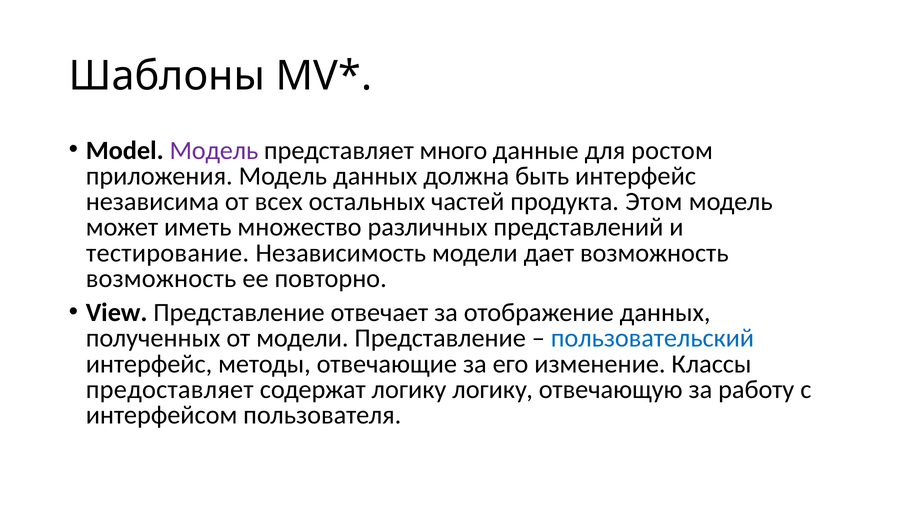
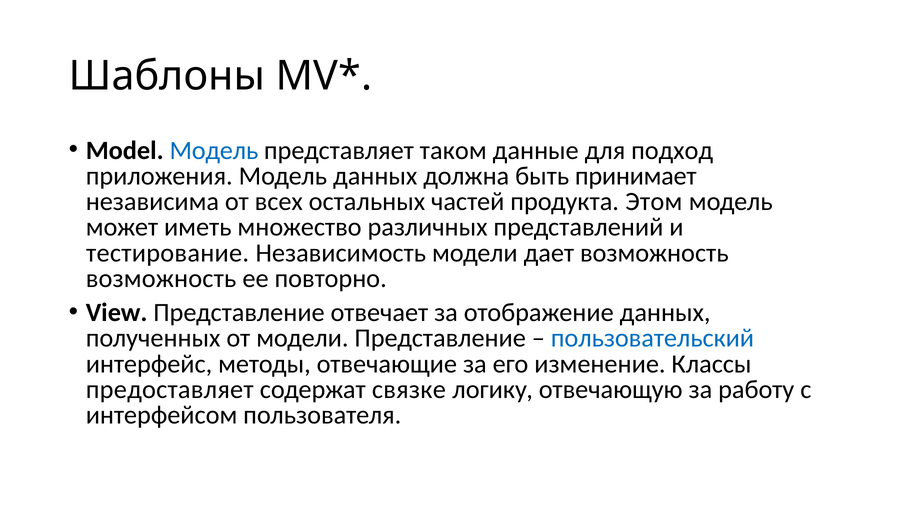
Модель at (214, 150) colour: purple -> blue
много: много -> таком
ростом: ростом -> подход
быть интерфейс: интерфейс -> принимает
содержат логику: логику -> связке
